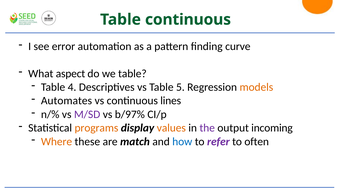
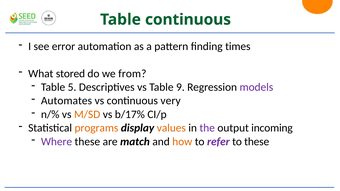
curve: curve -> times
aspect: aspect -> stored
we table: table -> from
4: 4 -> 5
5: 5 -> 9
models colour: orange -> purple
lines: lines -> very
M/SD colour: purple -> orange
b/97%: b/97% -> b/17%
Where colour: orange -> purple
how colour: blue -> orange
to often: often -> these
